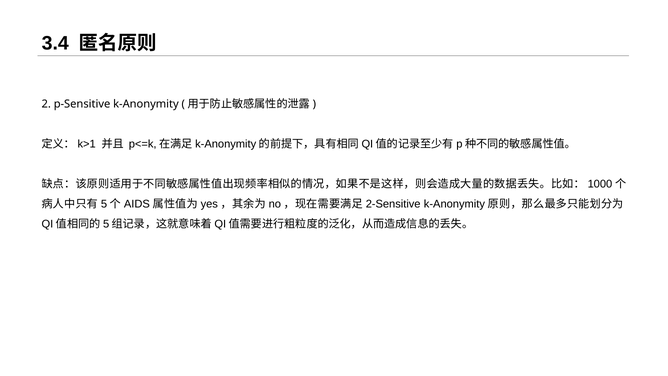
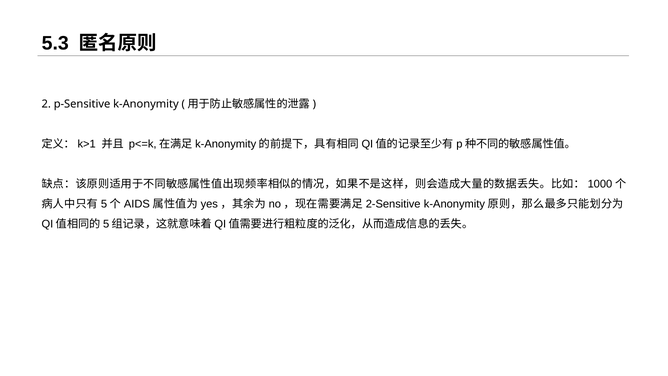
3.4: 3.4 -> 5.3
